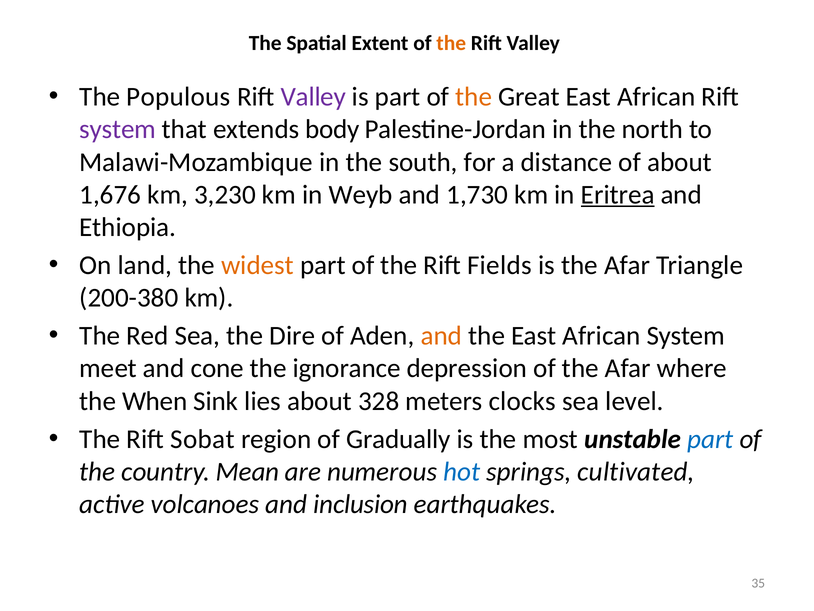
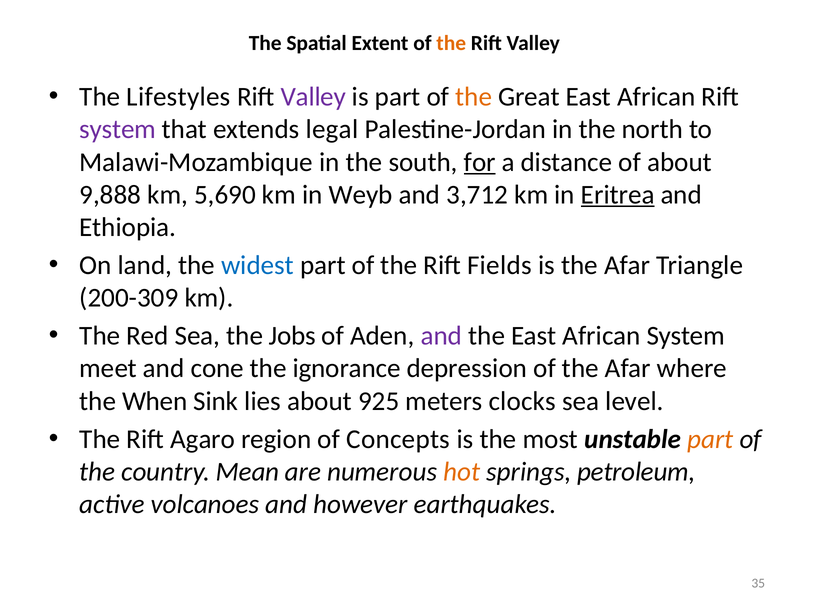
Populous: Populous -> Lifestyles
body: body -> legal
for underline: none -> present
1,676: 1,676 -> 9,888
3,230: 3,230 -> 5,690
1,730: 1,730 -> 3,712
widest colour: orange -> blue
200-380: 200-380 -> 200-309
Dire: Dire -> Jobs
and at (441, 336) colour: orange -> purple
328: 328 -> 925
Sobat: Sobat -> Agaro
Gradually: Gradually -> Concepts
part at (710, 439) colour: blue -> orange
hot colour: blue -> orange
cultivated: cultivated -> petroleum
inclusion: inclusion -> however
